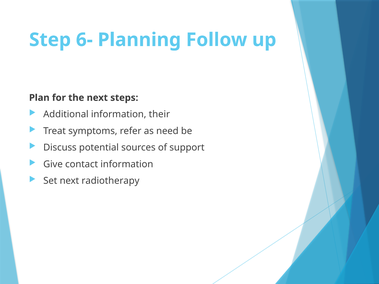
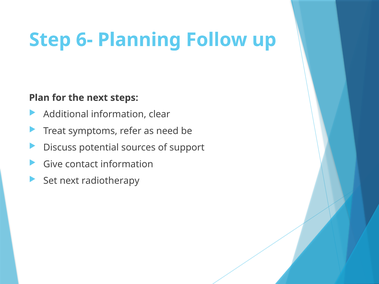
their: their -> clear
